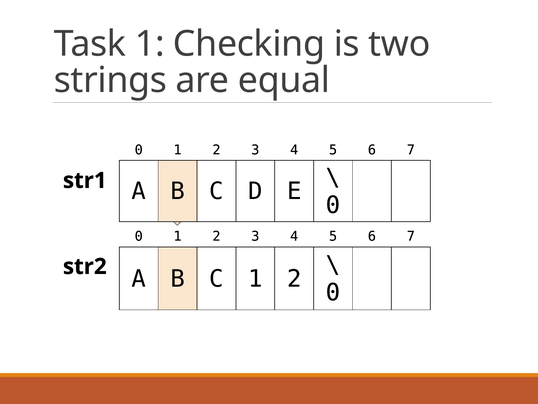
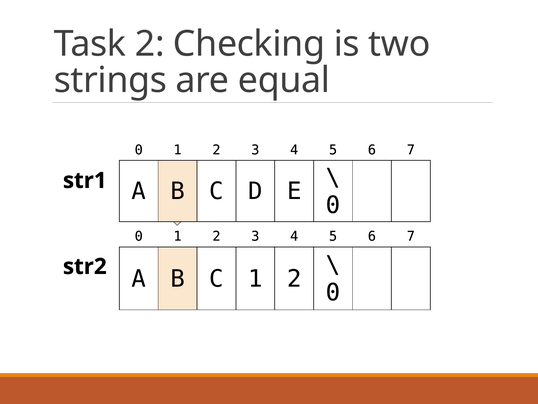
Task 1: 1 -> 2
